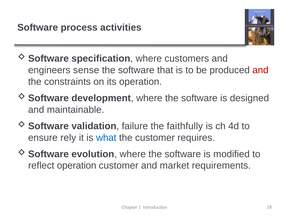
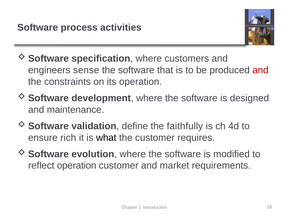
maintainable: maintainable -> maintenance
failure: failure -> define
rely: rely -> rich
what colour: blue -> black
